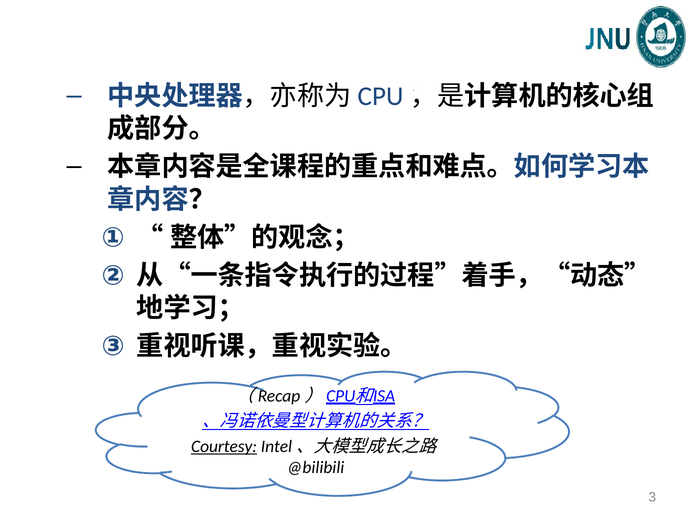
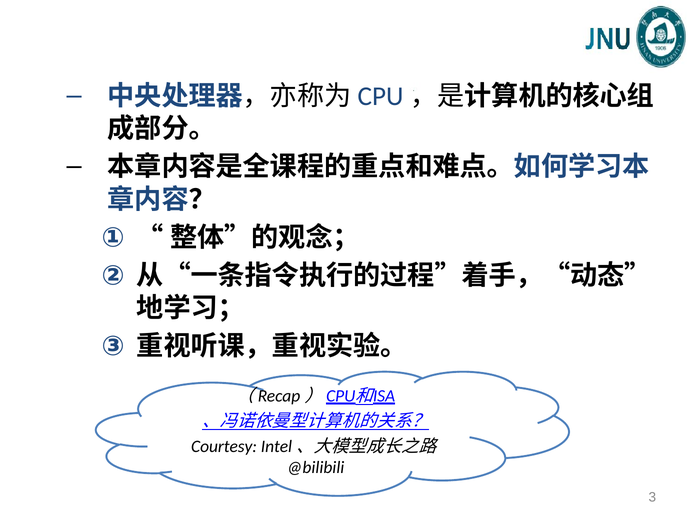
Courtesy underline: present -> none
